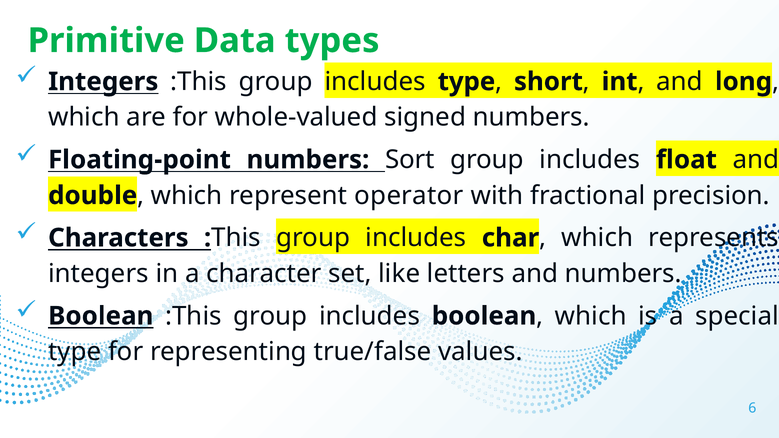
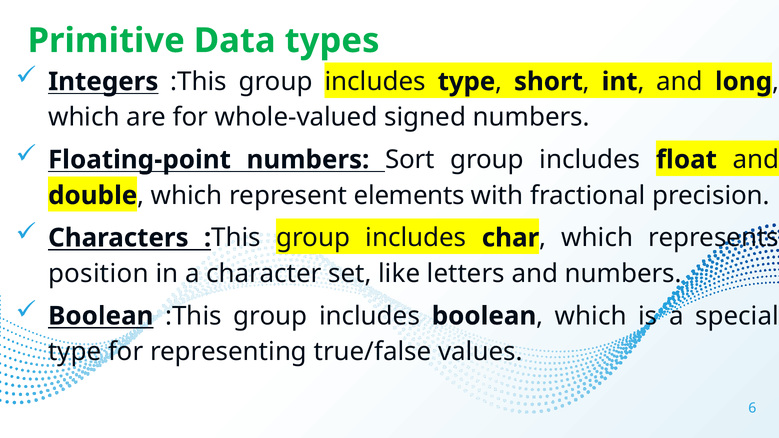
operator: operator -> elements
integers at (98, 274): integers -> position
